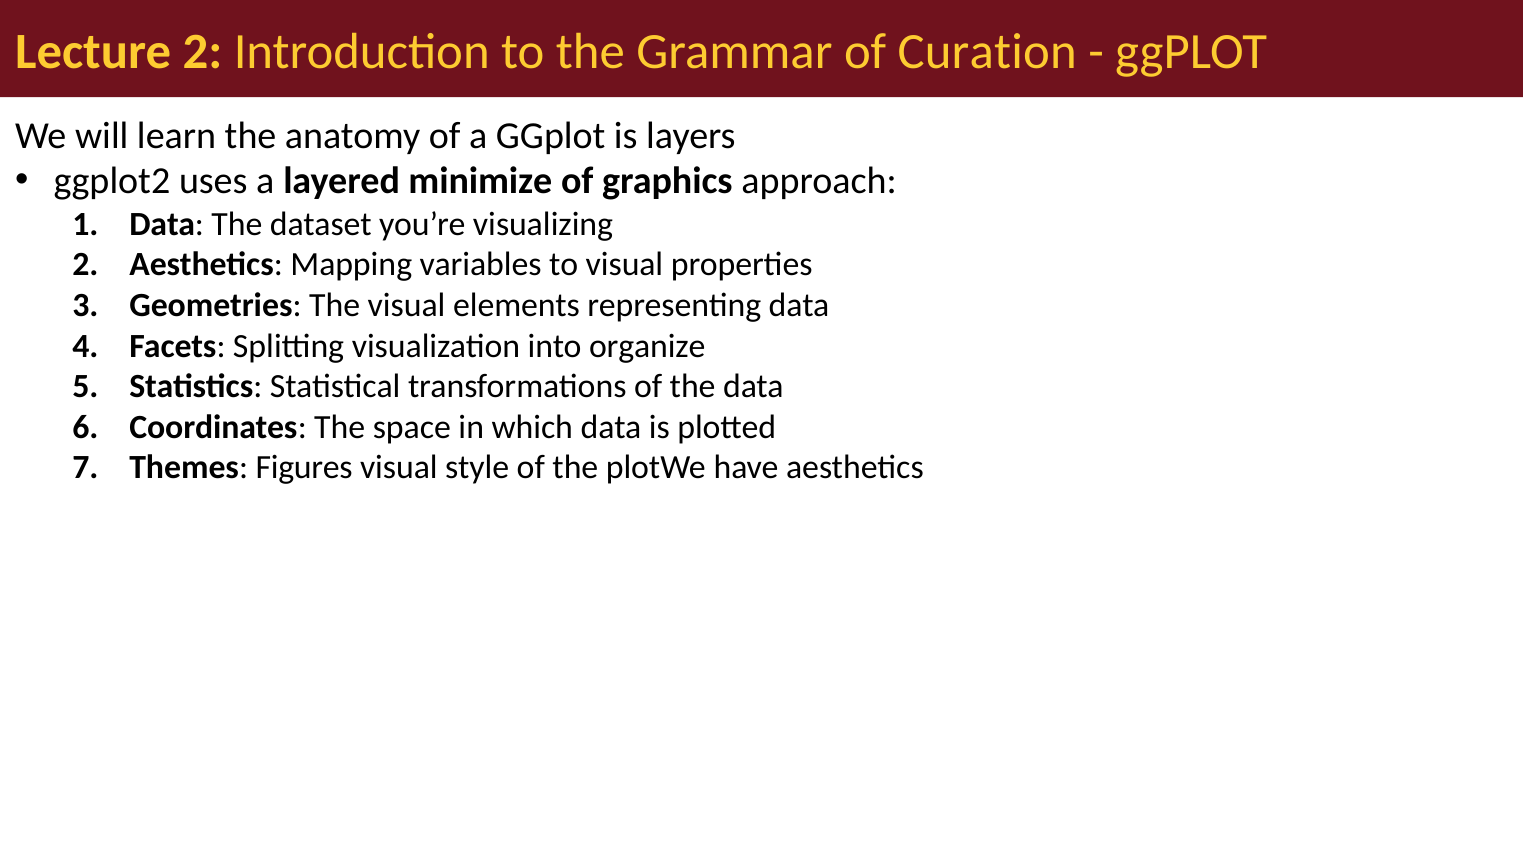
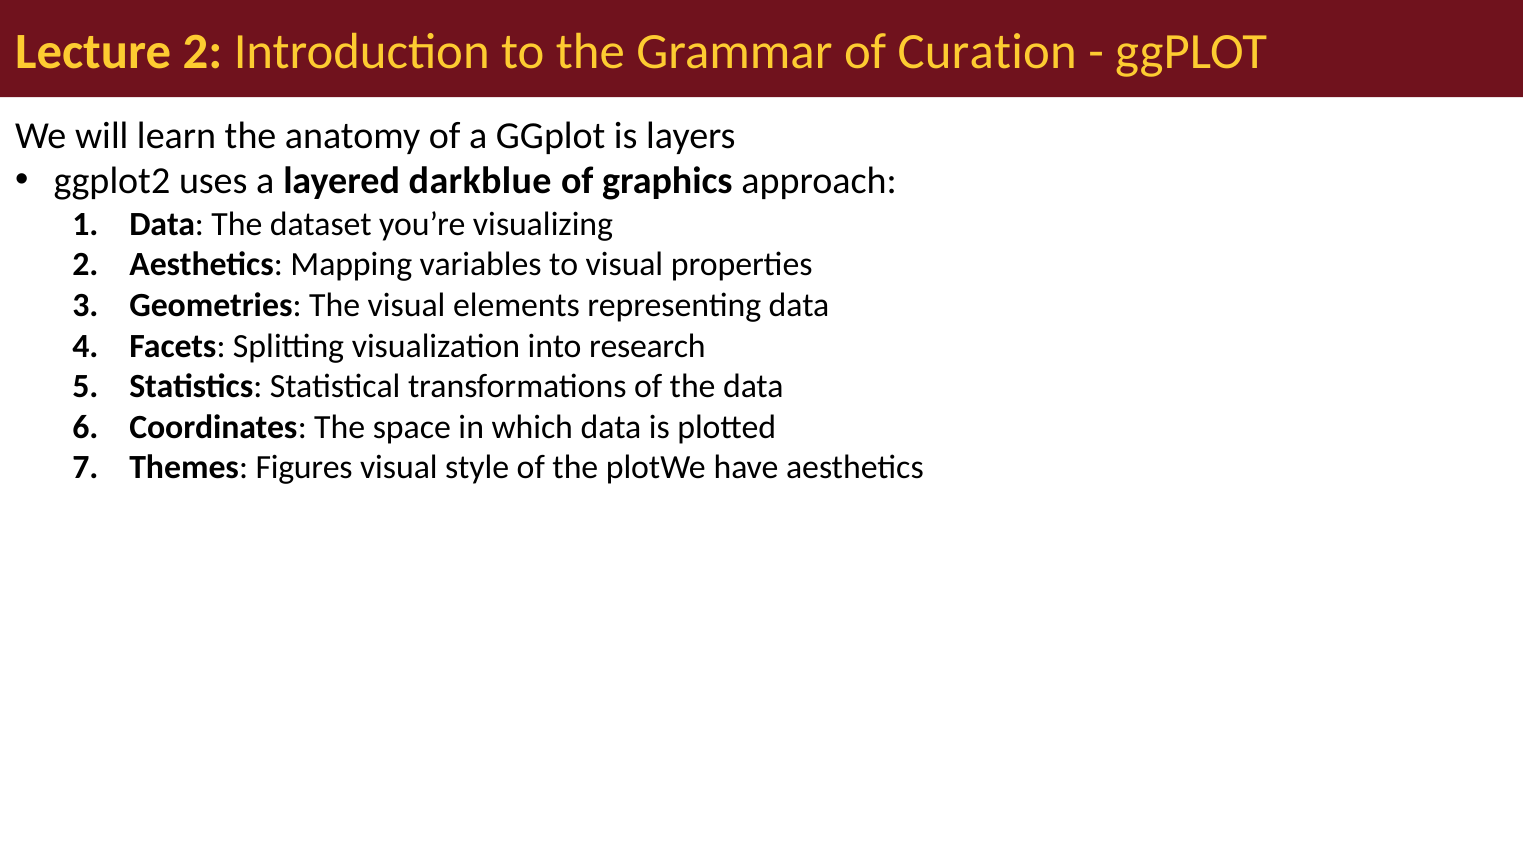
minimize: minimize -> darkblue
organize: organize -> research
